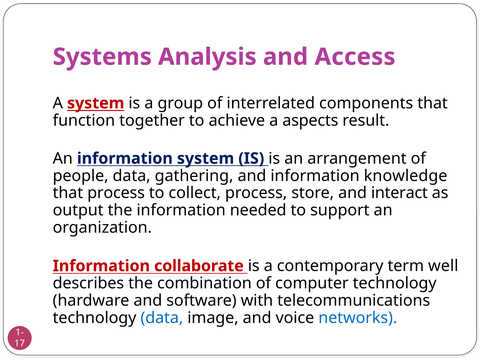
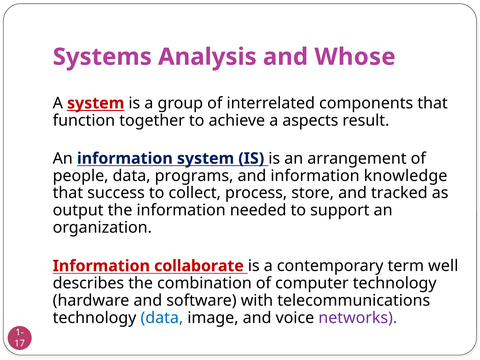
Access: Access -> Whose
gathering: gathering -> programs
that process: process -> success
interact: interact -> tracked
networks colour: blue -> purple
